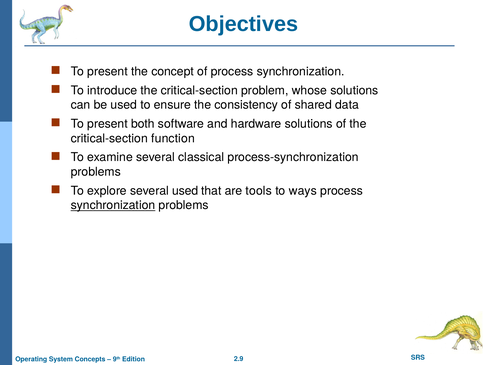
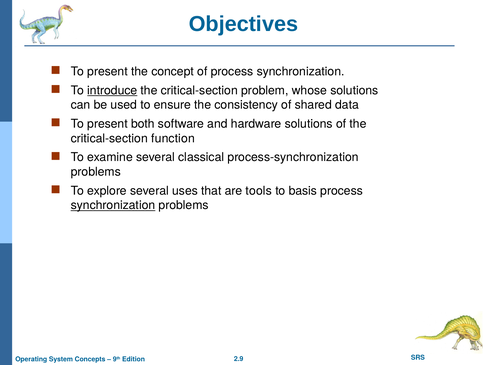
introduce underline: none -> present
several used: used -> uses
ways: ways -> basis
